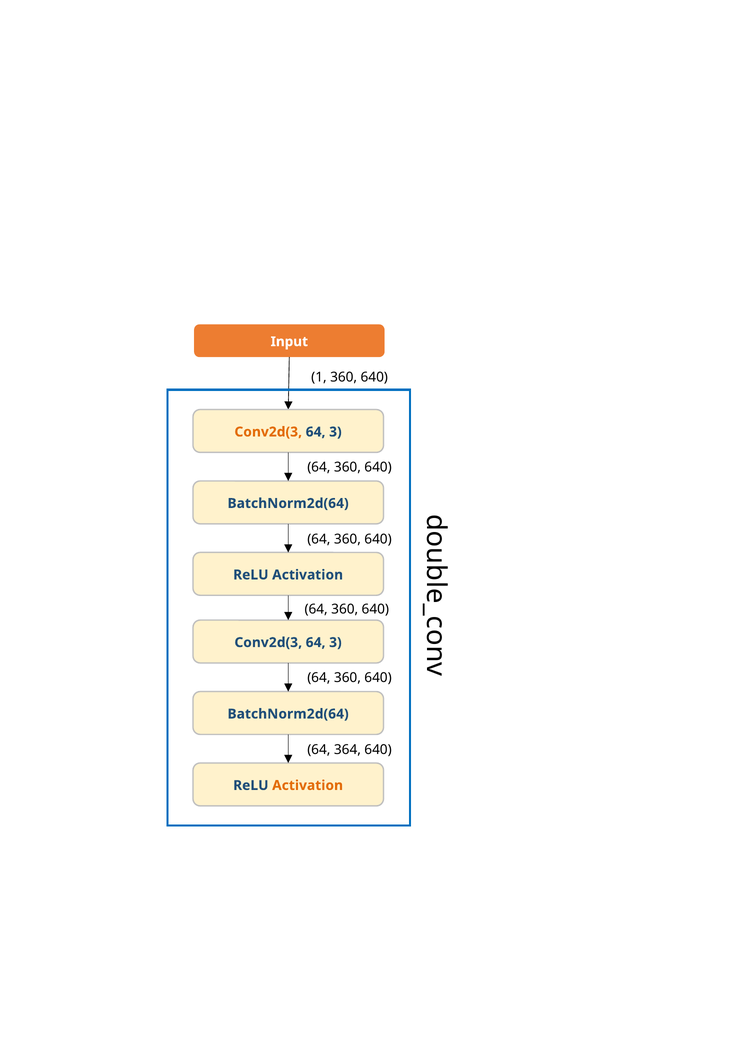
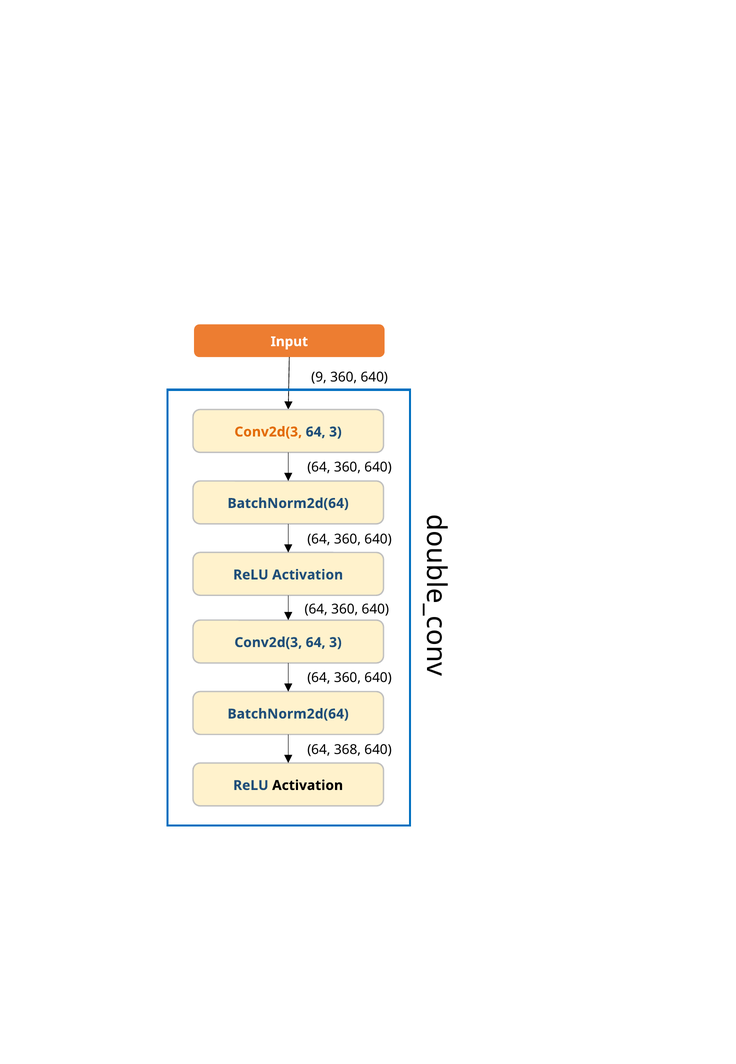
1: 1 -> 9
364: 364 -> 368
Activation at (308, 785) colour: orange -> black
